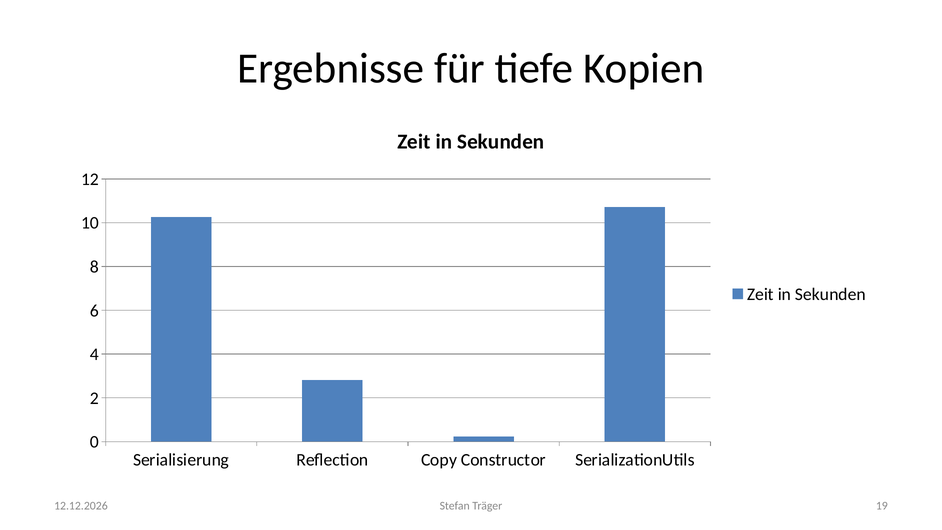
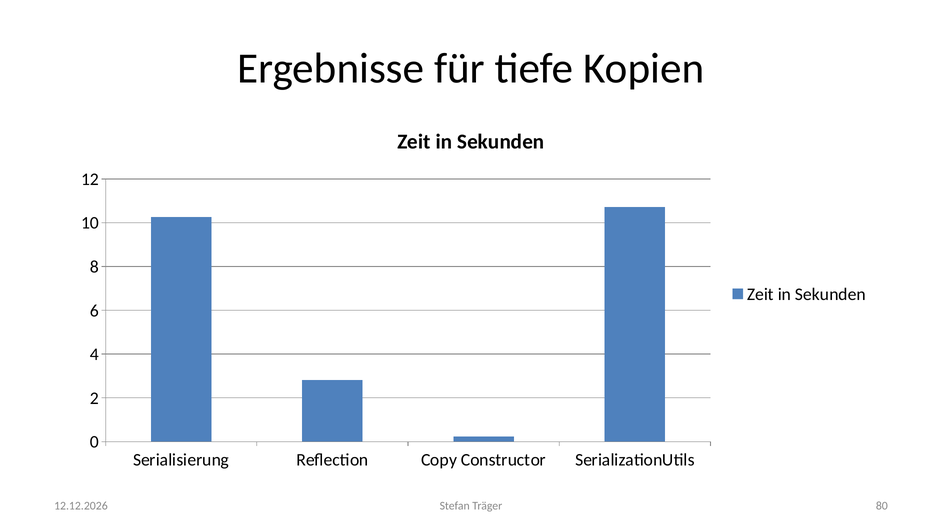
19: 19 -> 80
